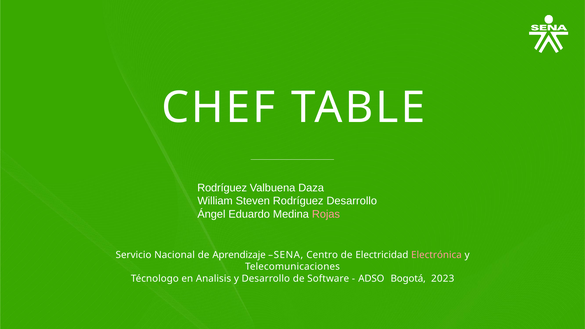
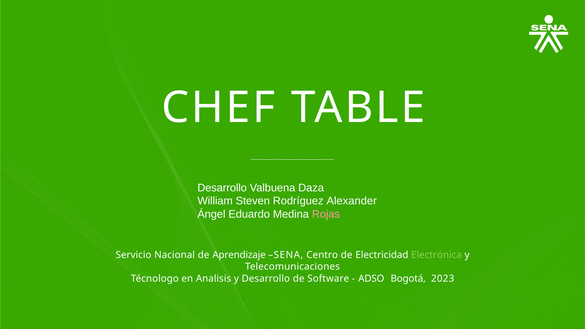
Rodríguez at (222, 188): Rodríguez -> Desarrollo
Rodríguez Desarrollo: Desarrollo -> Alexander
Electrónica colour: pink -> light green
